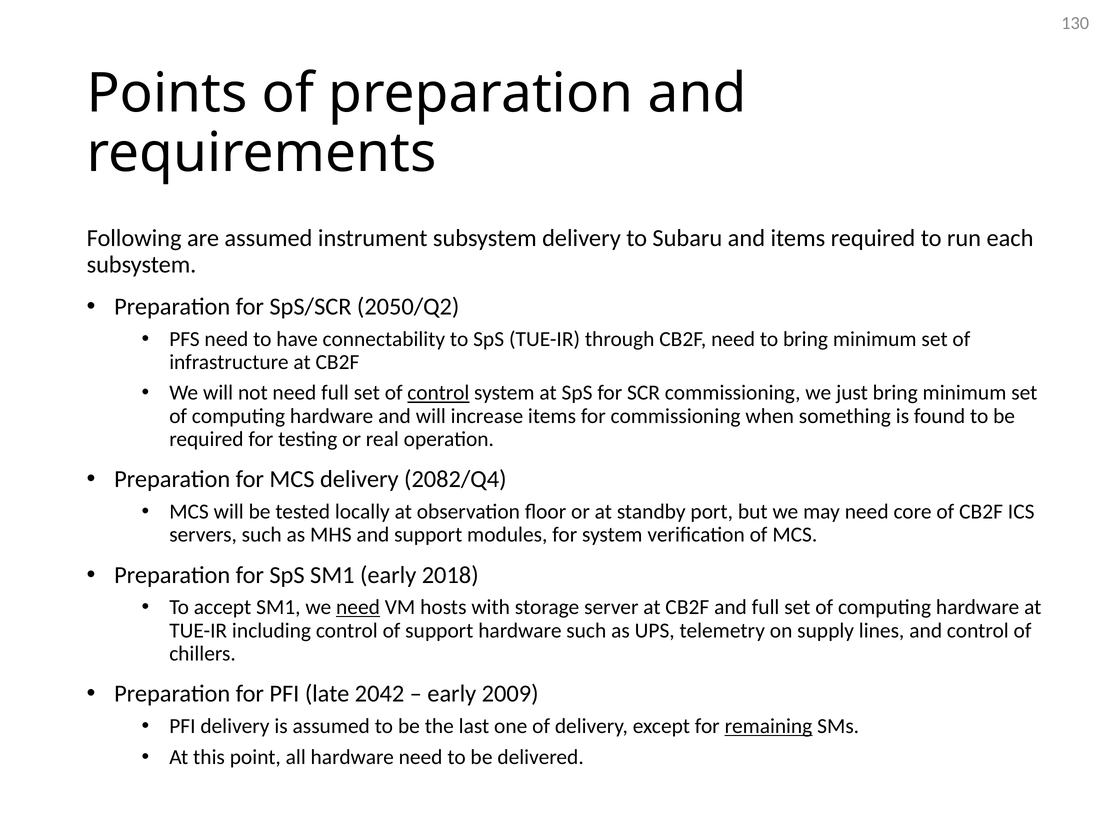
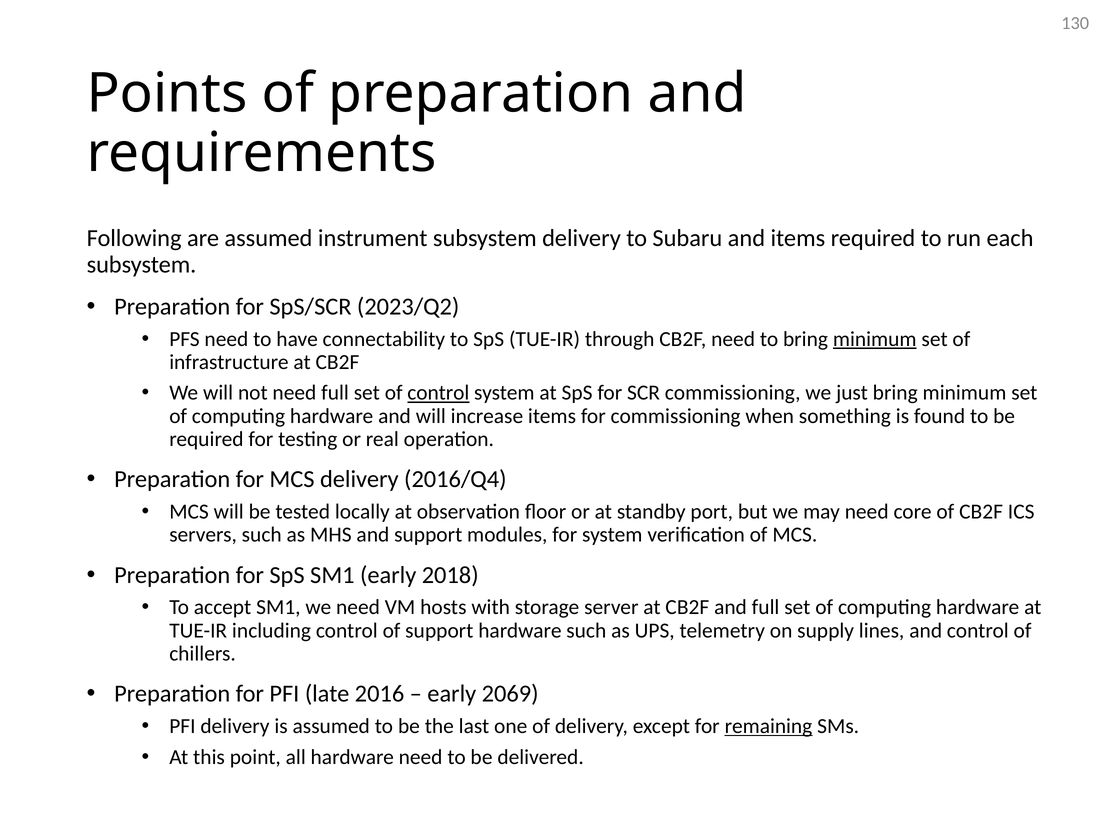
2050/Q2: 2050/Q2 -> 2023/Q2
minimum at (875, 339) underline: none -> present
2082/Q4: 2082/Q4 -> 2016/Q4
need at (358, 607) underline: present -> none
2042: 2042 -> 2016
2009: 2009 -> 2069
